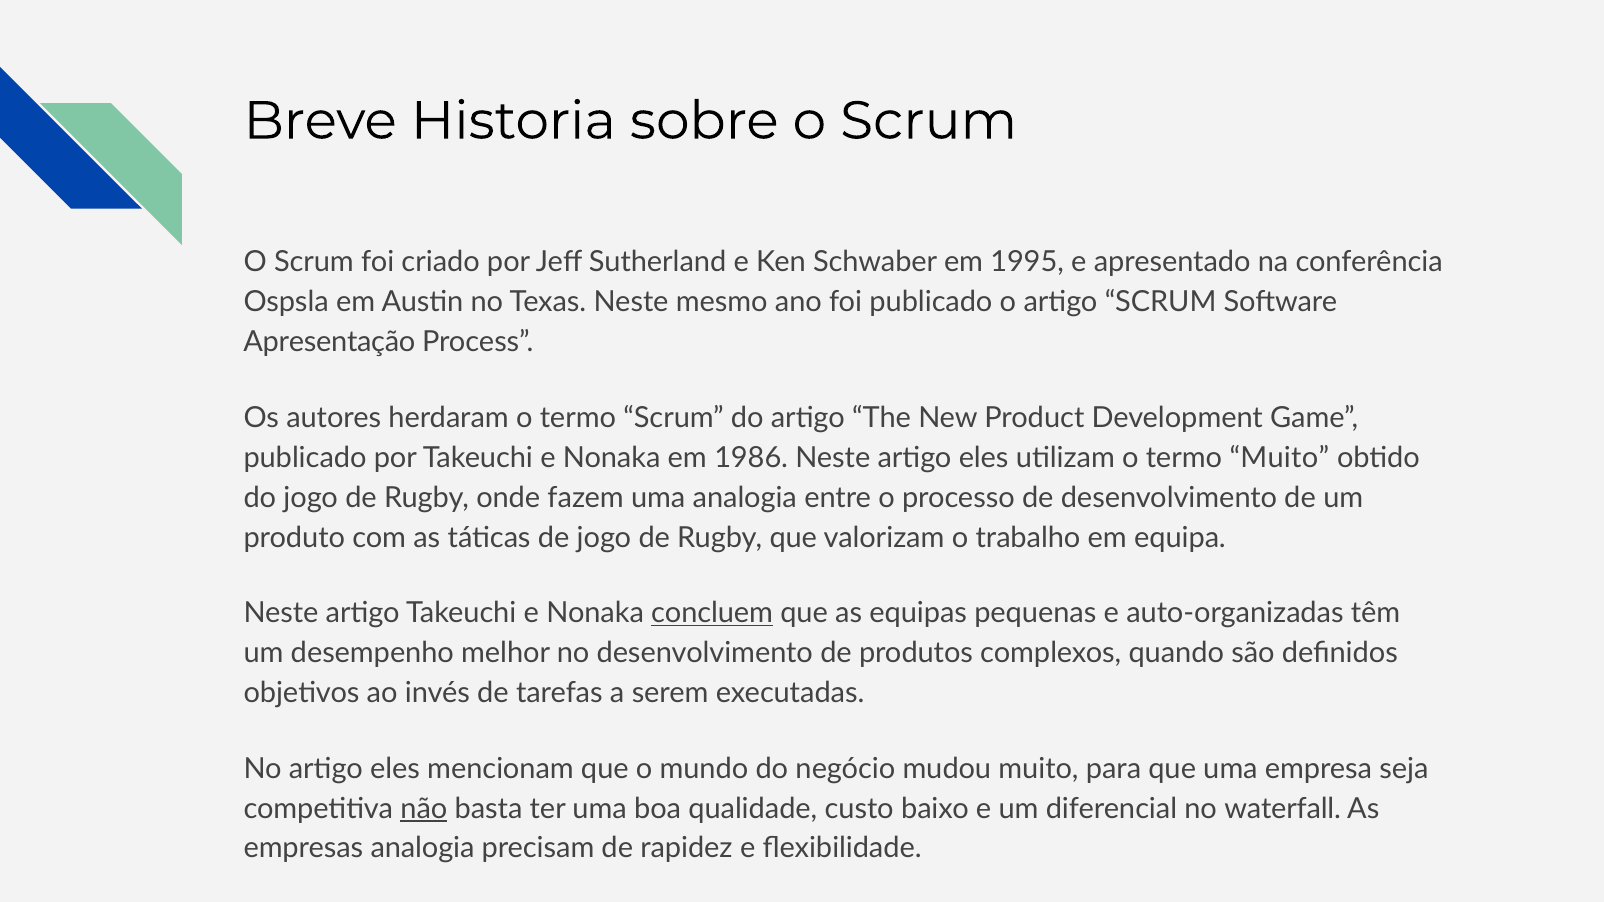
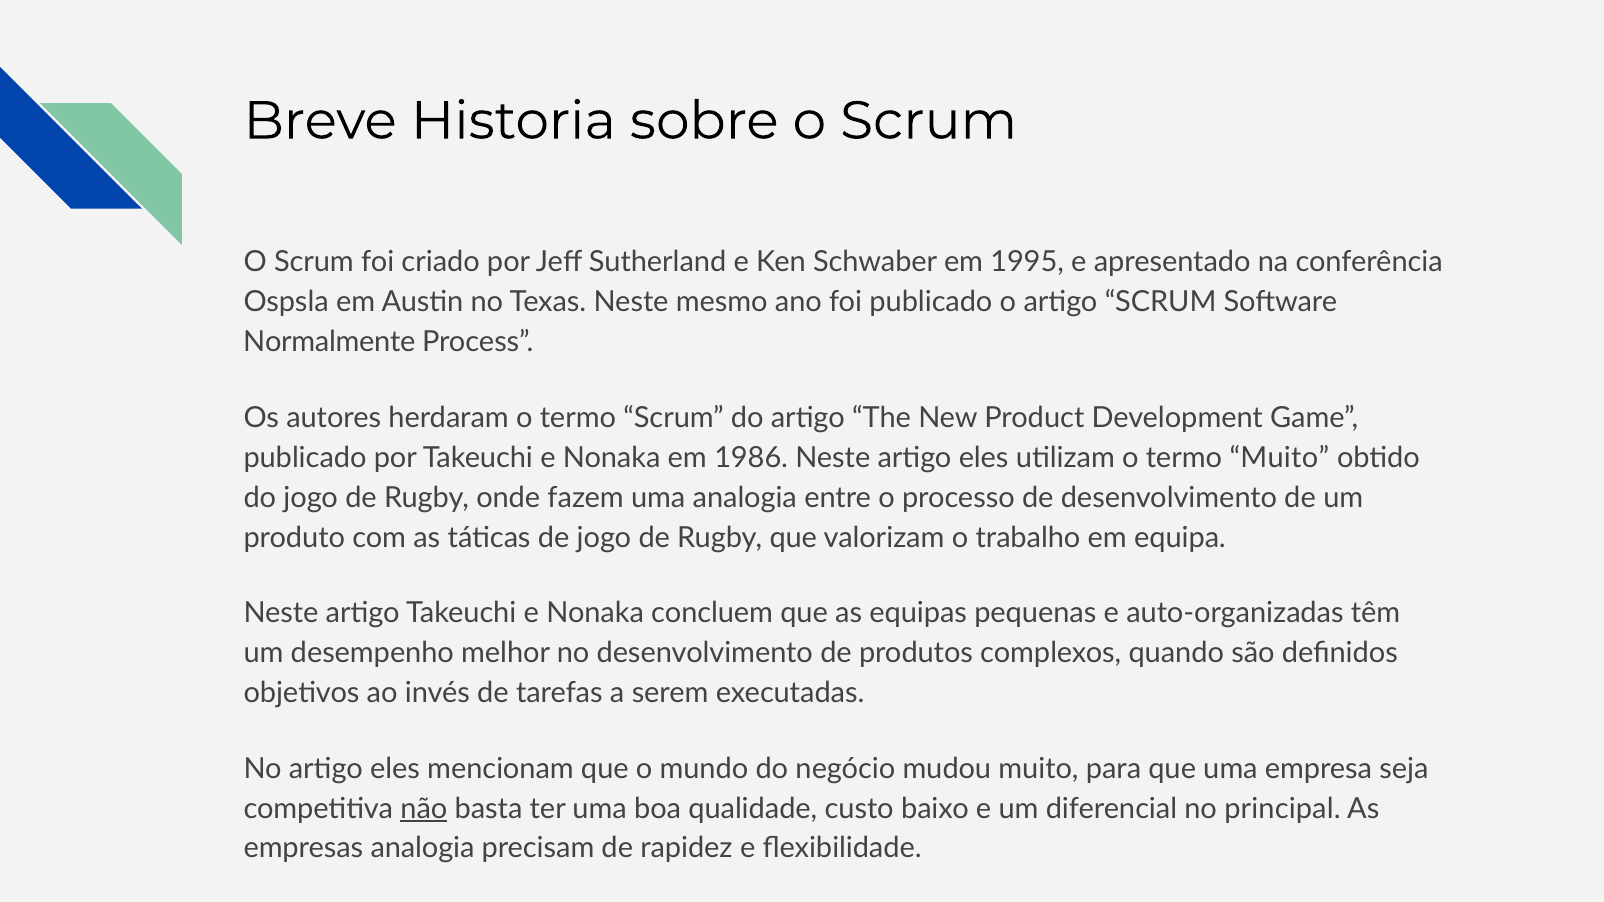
Apresentação: Apresentação -> Normalmente
concluem underline: present -> none
waterfall: waterfall -> principal
